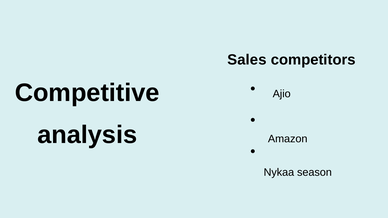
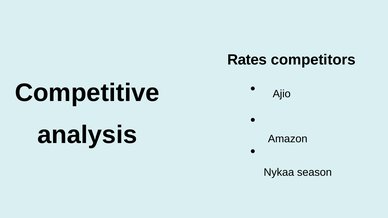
Sales: Sales -> Rates
